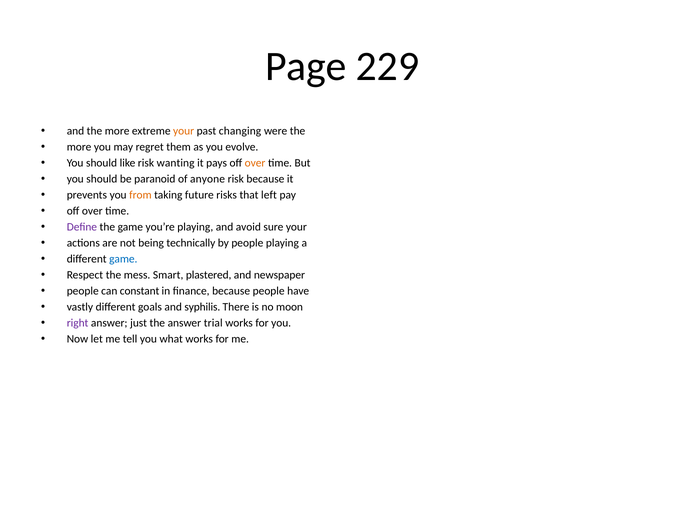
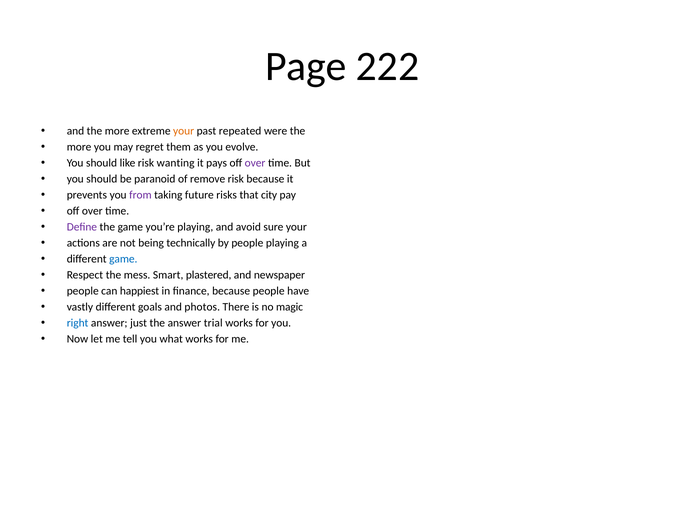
229: 229 -> 222
changing: changing -> repeated
over at (255, 163) colour: orange -> purple
anyone: anyone -> remove
from colour: orange -> purple
left: left -> city
constant: constant -> happiest
syphilis: syphilis -> photos
moon: moon -> magic
right colour: purple -> blue
